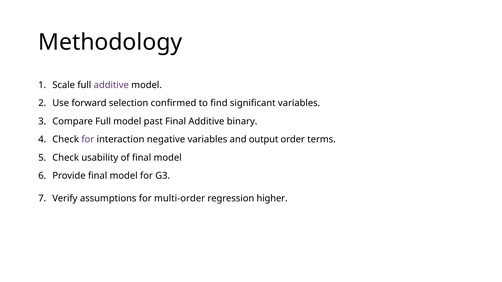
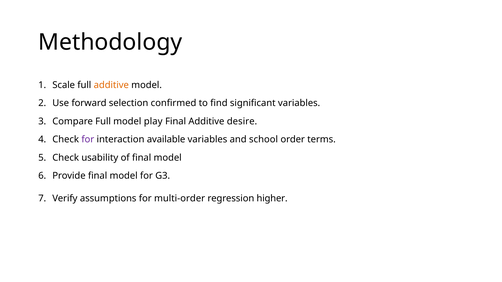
additive at (111, 85) colour: purple -> orange
past: past -> play
binary: binary -> desire
negative: negative -> available
output: output -> school
